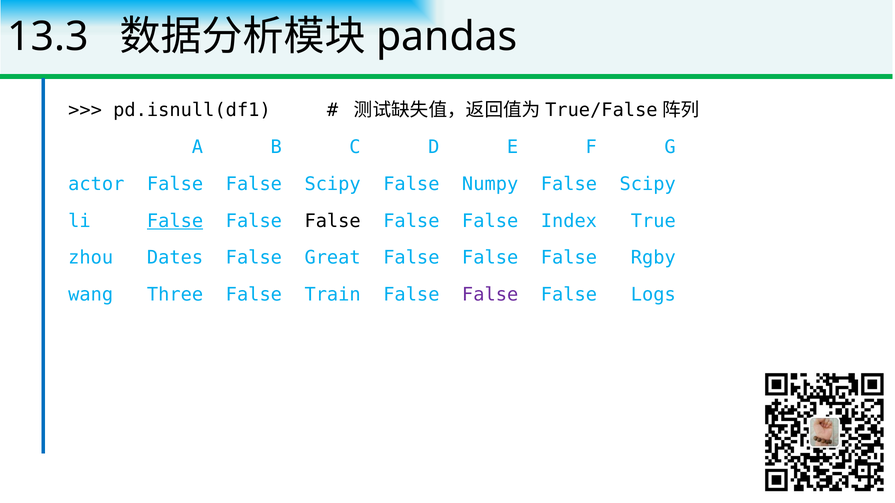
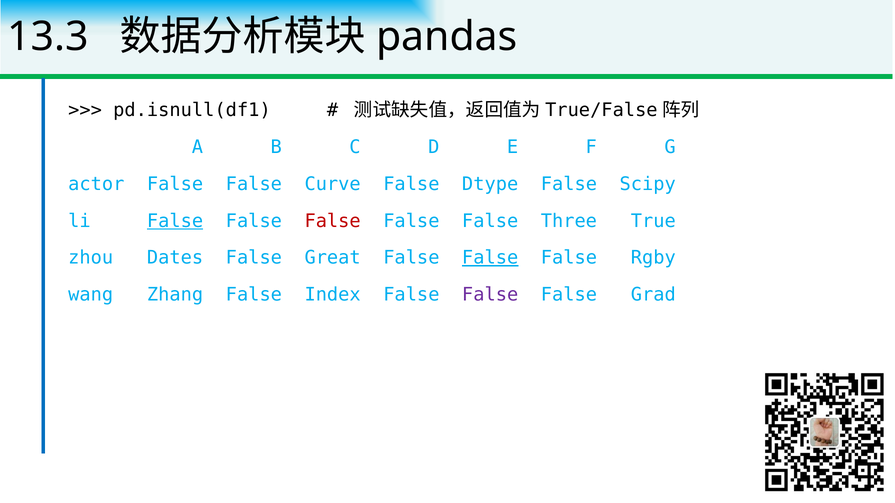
False False Scipy: Scipy -> Curve
Numpy: Numpy -> Dtype
False at (333, 221) colour: black -> red
Index: Index -> Three
False at (490, 258) underline: none -> present
Three: Three -> Zhang
Train: Train -> Index
Logs: Logs -> Grad
